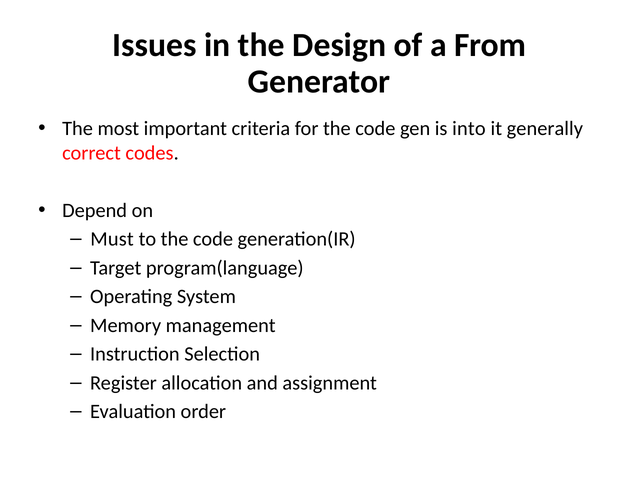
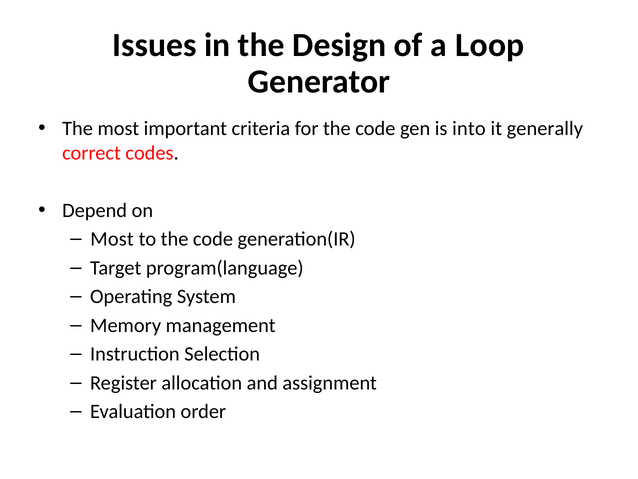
From: From -> Loop
Must at (112, 239): Must -> Most
